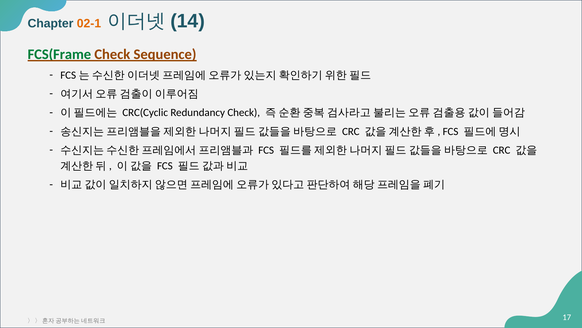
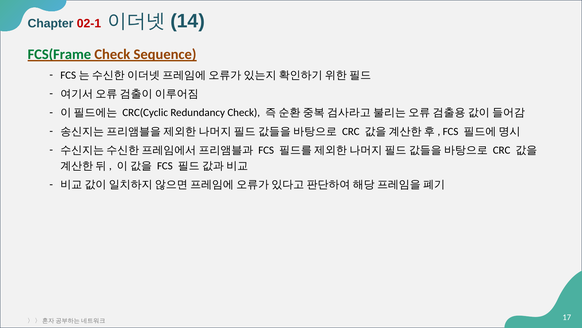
02-1 colour: orange -> red
